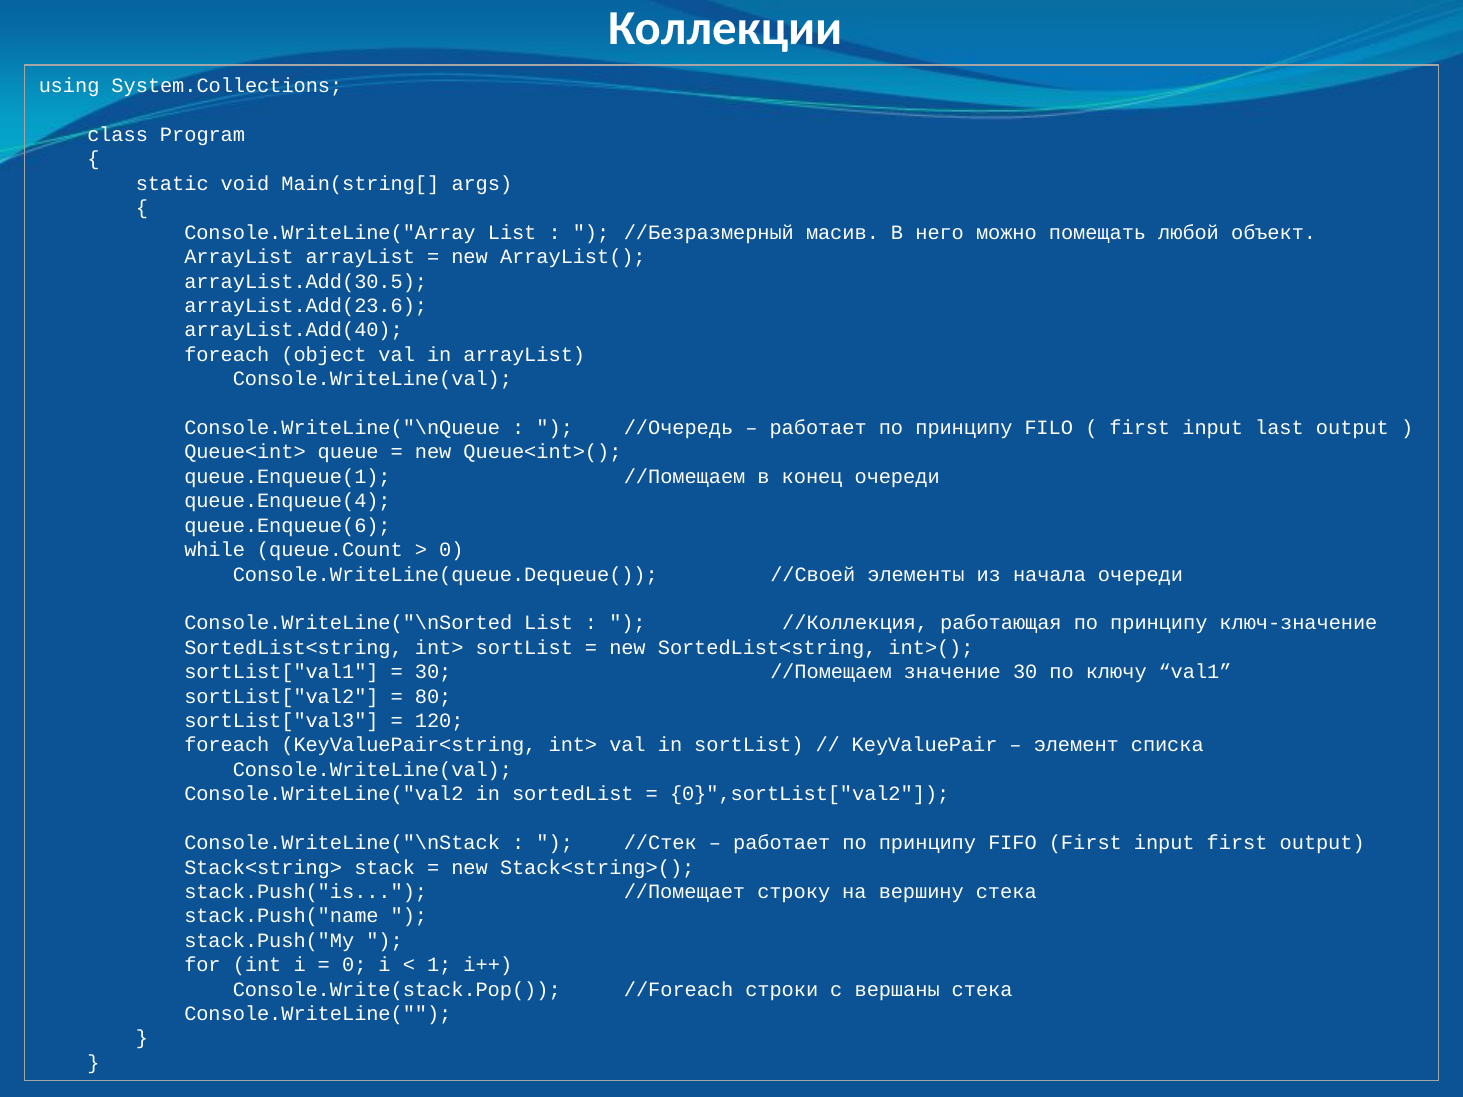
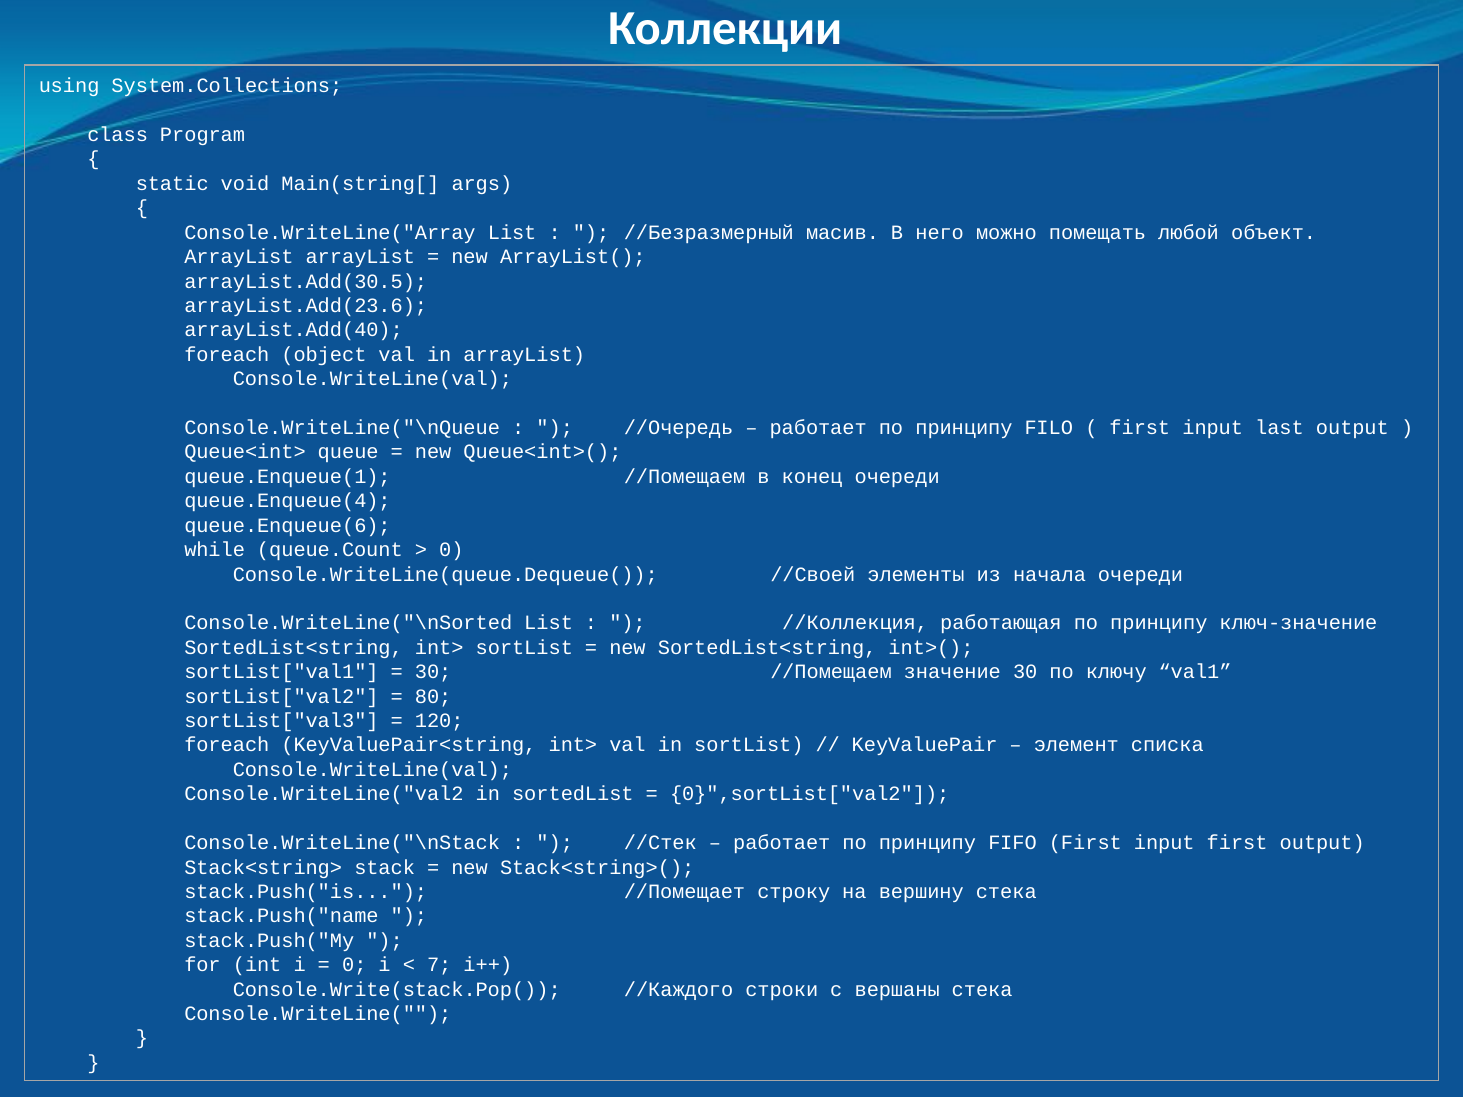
1: 1 -> 7
//Foreach: //Foreach -> //Каждого
